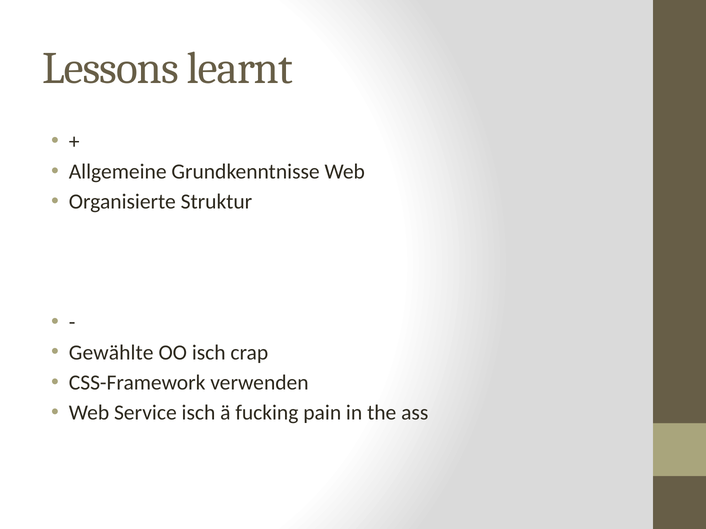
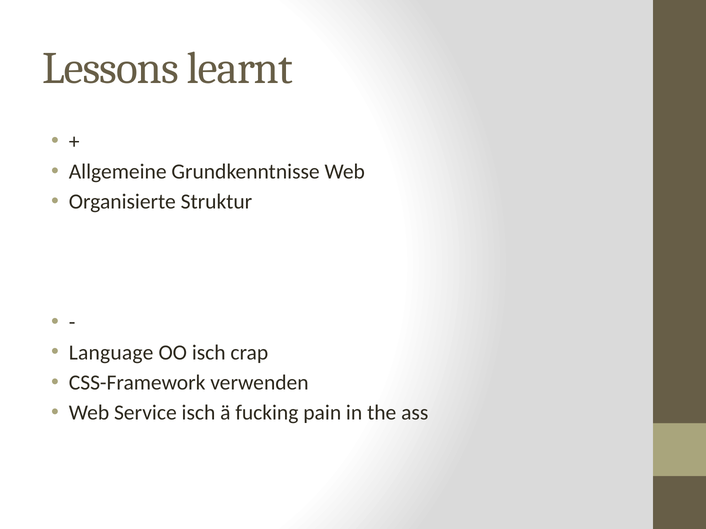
Gewählte: Gewählte -> Language
